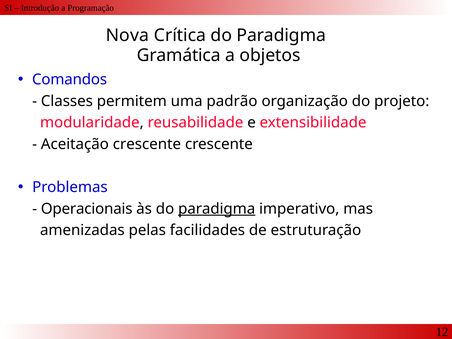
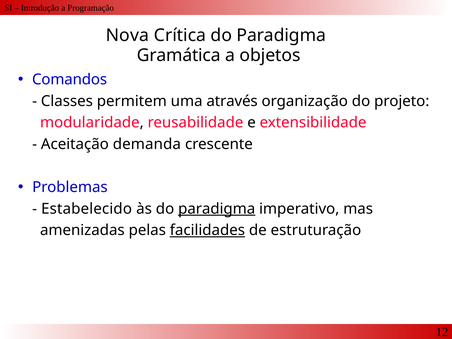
padrão: padrão -> através
Aceitação crescente: crescente -> demanda
Operacionais: Operacionais -> Estabelecido
facilidades underline: none -> present
